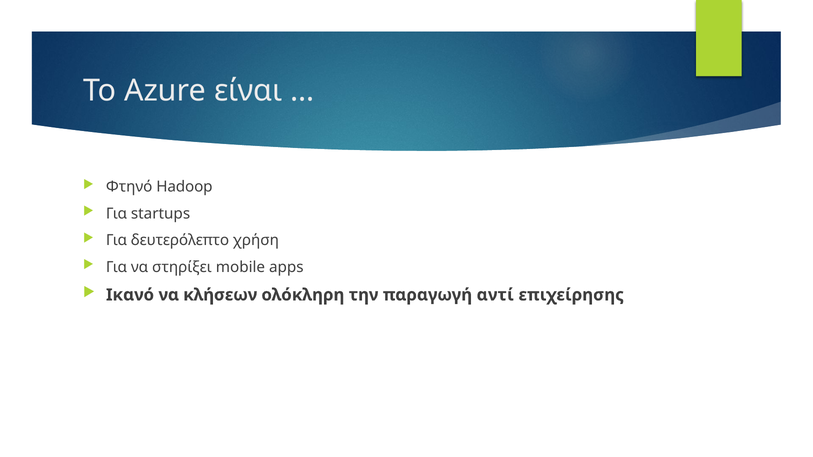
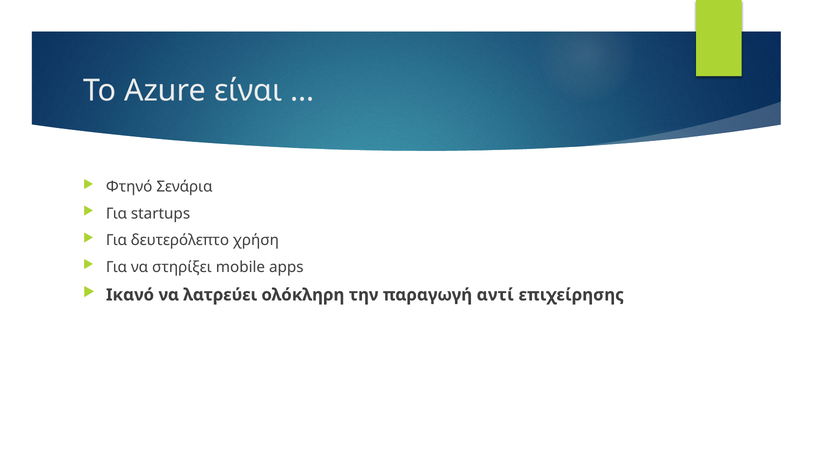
Hadoop: Hadoop -> Σενάρια
κλήσεων: κλήσεων -> λατρεύει
